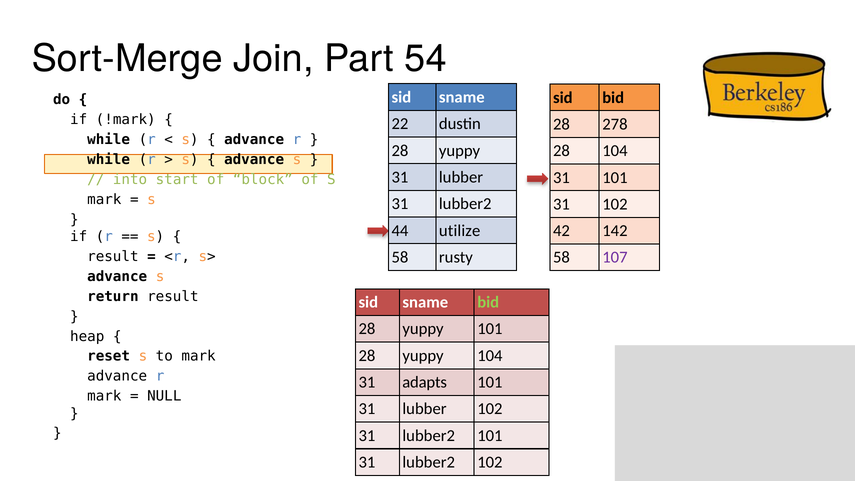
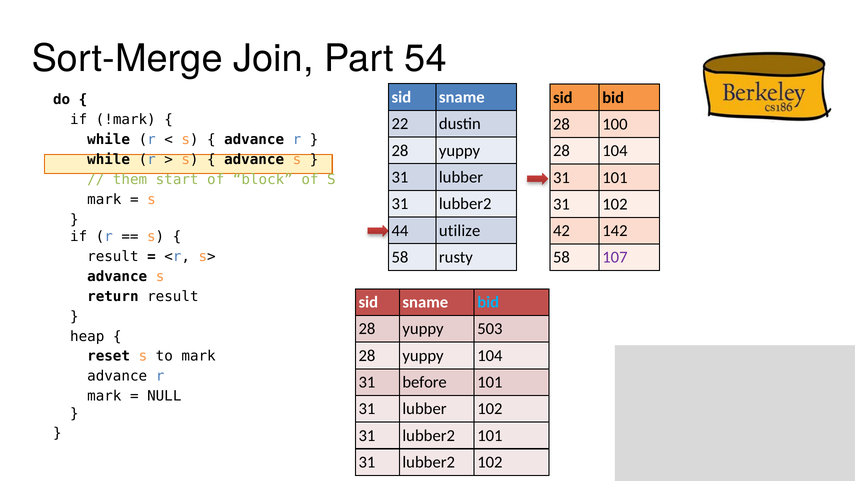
278: 278 -> 100
into: into -> them
bid at (488, 302) colour: light green -> light blue
yuppy 101: 101 -> 503
adapts: adapts -> before
